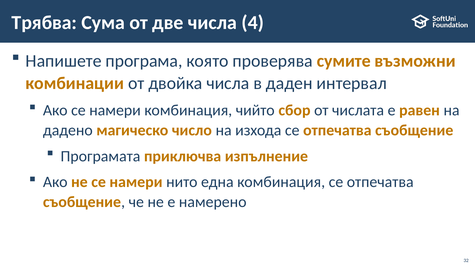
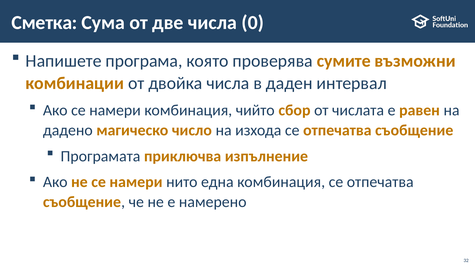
Трябва: Трябва -> Сметка
4: 4 -> 0
